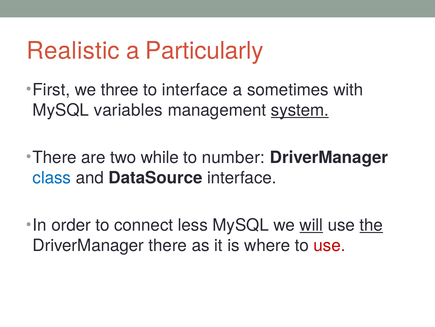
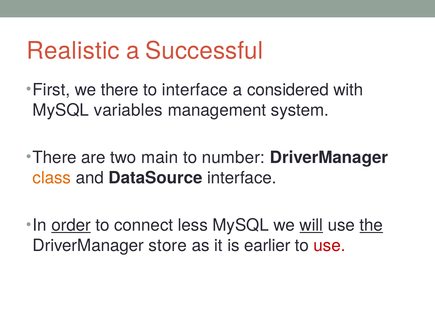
Particularly: Particularly -> Successful
we three: three -> there
sometimes: sometimes -> considered
system underline: present -> none
while: while -> main
class colour: blue -> orange
order underline: none -> present
DriverManager there: there -> store
where: where -> earlier
